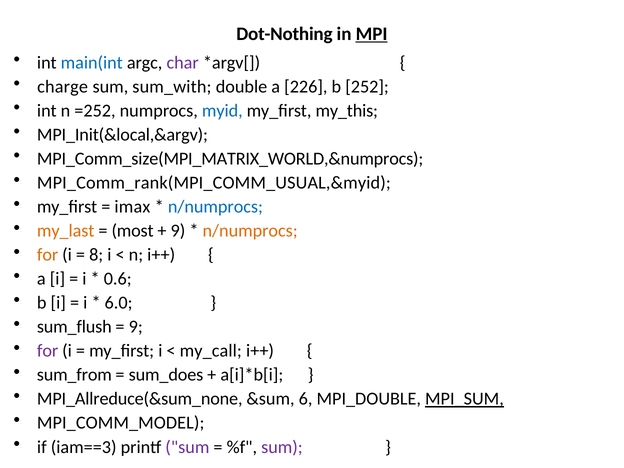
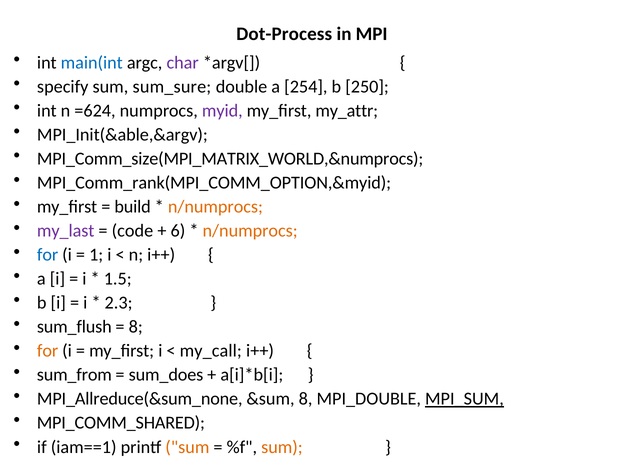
Dot-Nothing: Dot-Nothing -> Dot-Process
MPI underline: present -> none
charge: charge -> specify
sum_with: sum_with -> sum_sure
226: 226 -> 254
252: 252 -> 250
=252: =252 -> =624
myid colour: blue -> purple
my_this: my_this -> my_attr
MPI_Init(&local,&argv: MPI_Init(&local,&argv -> MPI_Init(&able,&argv
MPI_Comm_rank(MPI_COMM_USUAL,&myid: MPI_Comm_rank(MPI_COMM_USUAL,&myid -> MPI_Comm_rank(MPI_COMM_OPTION,&myid
imax: imax -> build
n/numprocs at (215, 207) colour: blue -> orange
my_last colour: orange -> purple
most: most -> code
9 at (178, 231): 9 -> 6
for at (48, 255) colour: orange -> blue
8: 8 -> 1
0.6: 0.6 -> 1.5
6.0: 6.0 -> 2.3
9 at (136, 327): 9 -> 8
for at (48, 351) colour: purple -> orange
&sum 6: 6 -> 8
MPI_COMM_MODEL: MPI_COMM_MODEL -> MPI_COMM_SHARED
iam==3: iam==3 -> iam==1
sum at (187, 447) colour: purple -> orange
sum at (282, 447) colour: purple -> orange
